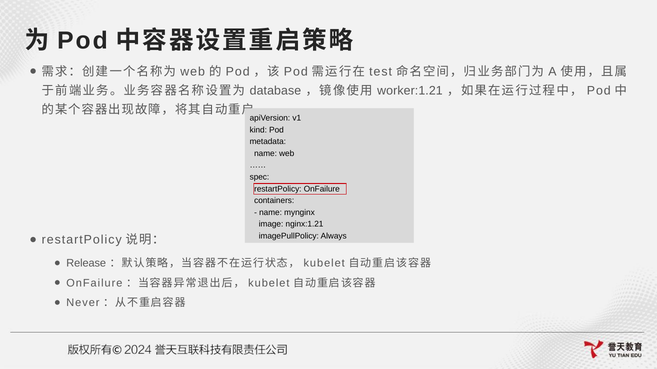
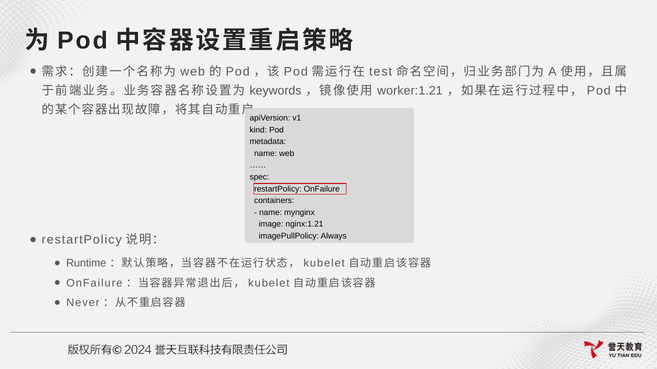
database: database -> keywords
Release: Release -> Runtime
